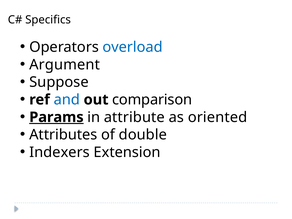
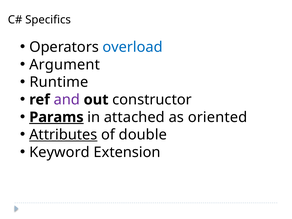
Suppose: Suppose -> Runtime
and colour: blue -> purple
comparison: comparison -> constructor
attribute: attribute -> attached
Attributes underline: none -> present
Indexers: Indexers -> Keyword
